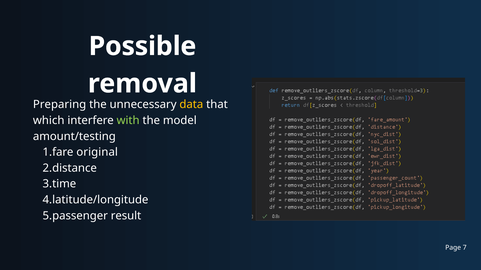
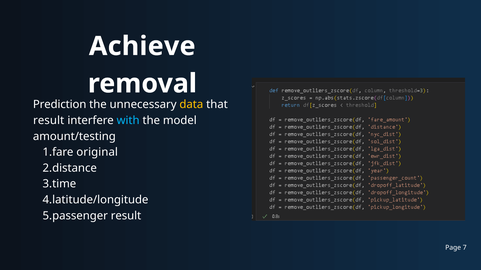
Possible: Possible -> Achieve
Preparing: Preparing -> Prediction
which at (49, 121): which -> result
with colour: light green -> light blue
